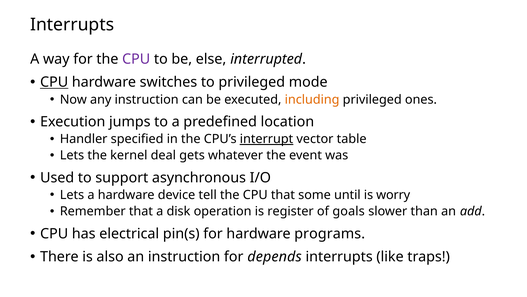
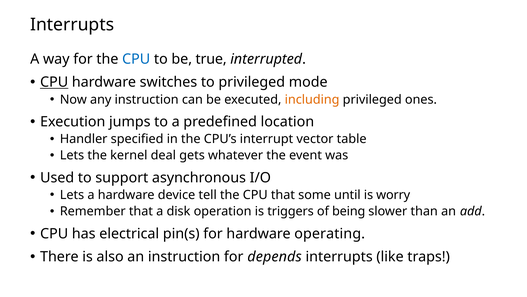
CPU at (136, 59) colour: purple -> blue
else: else -> true
interrupt underline: present -> none
register: register -> triggers
goals: goals -> being
programs: programs -> operating
